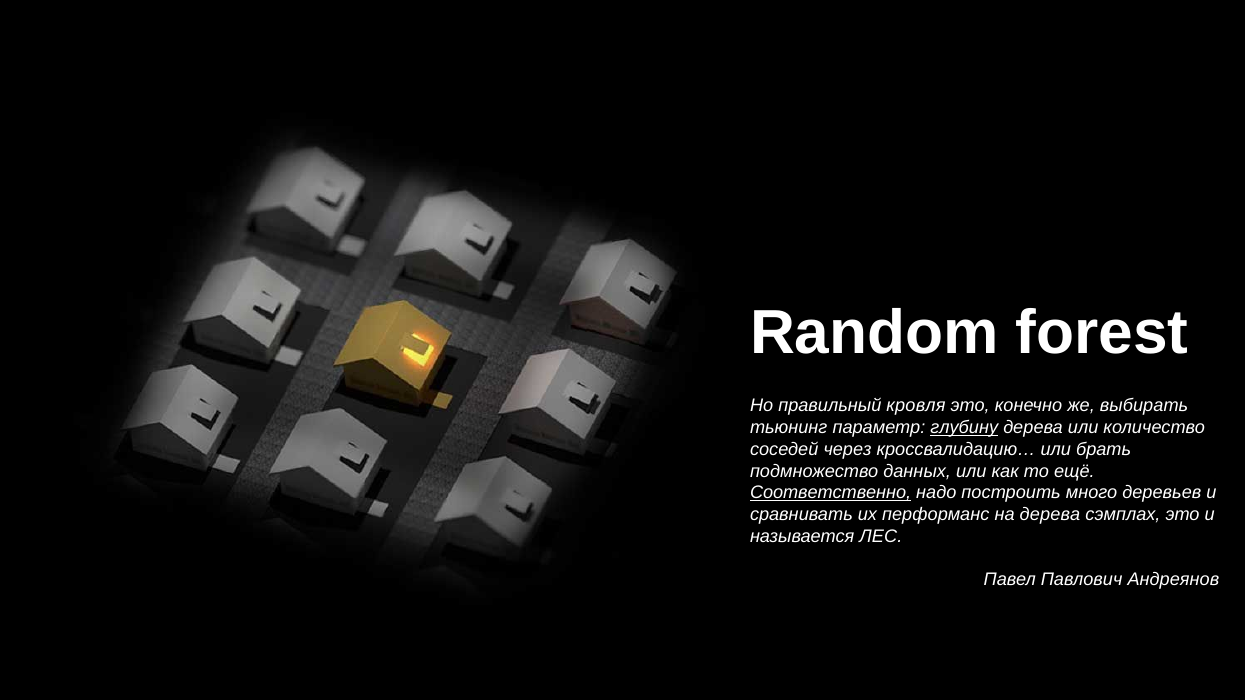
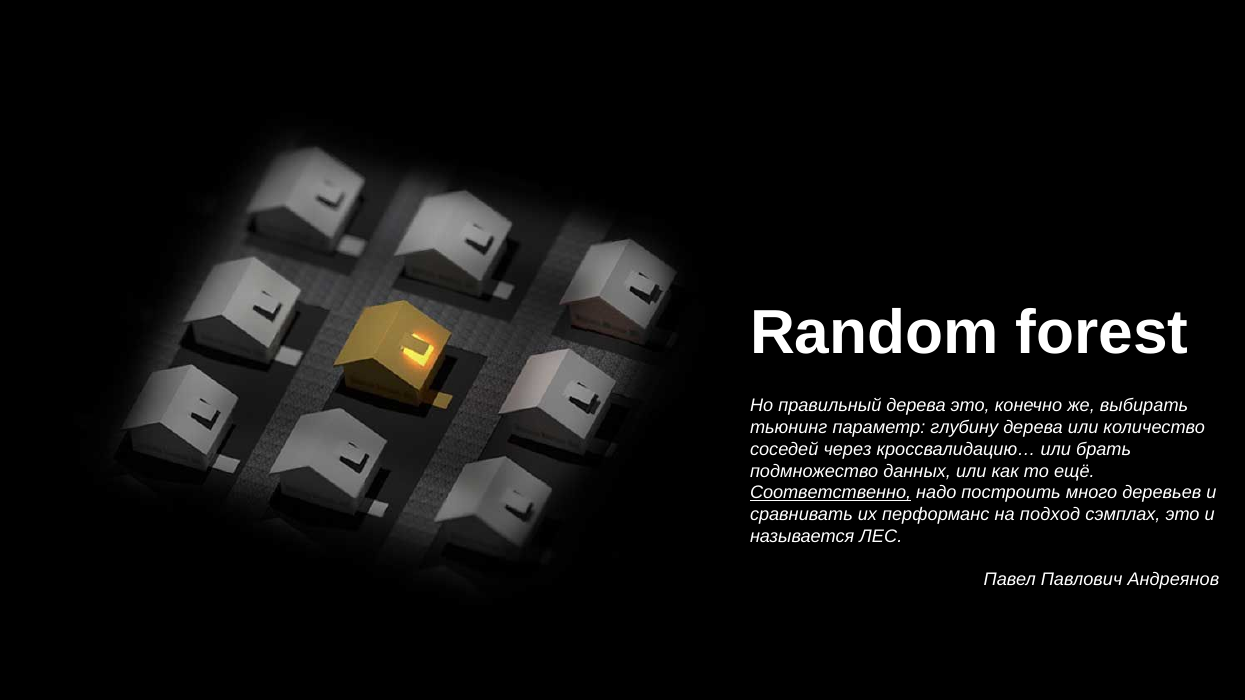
правильный кровля: кровля -> дерева
глубину underline: present -> none
на дерева: дерева -> подход
